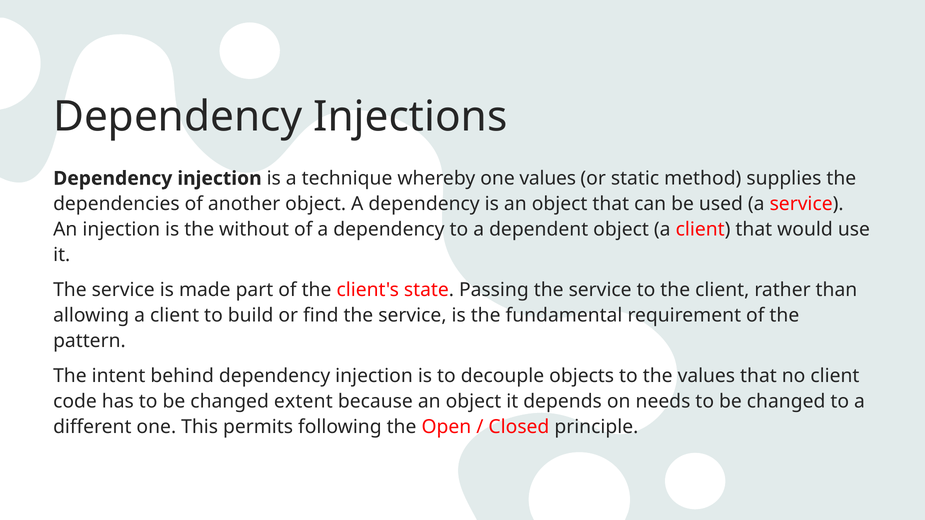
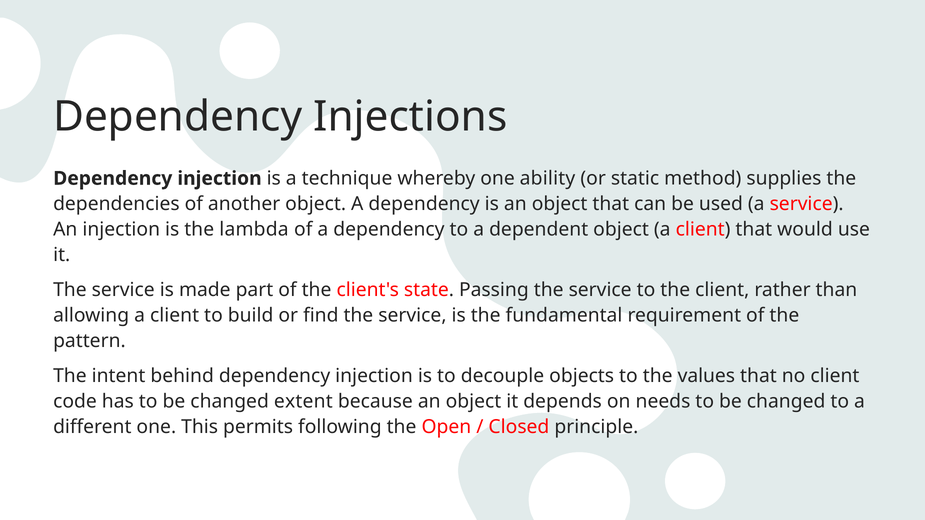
one values: values -> ability
without: without -> lambda
